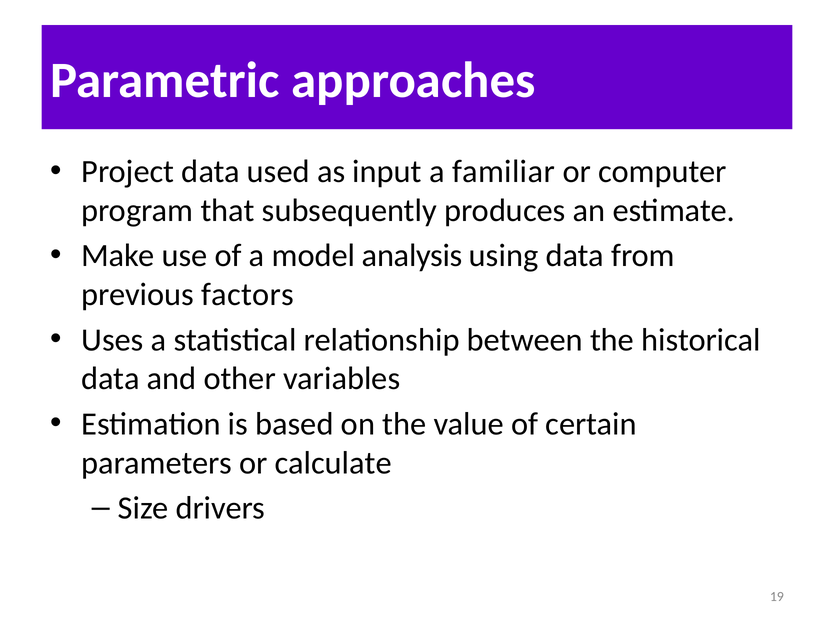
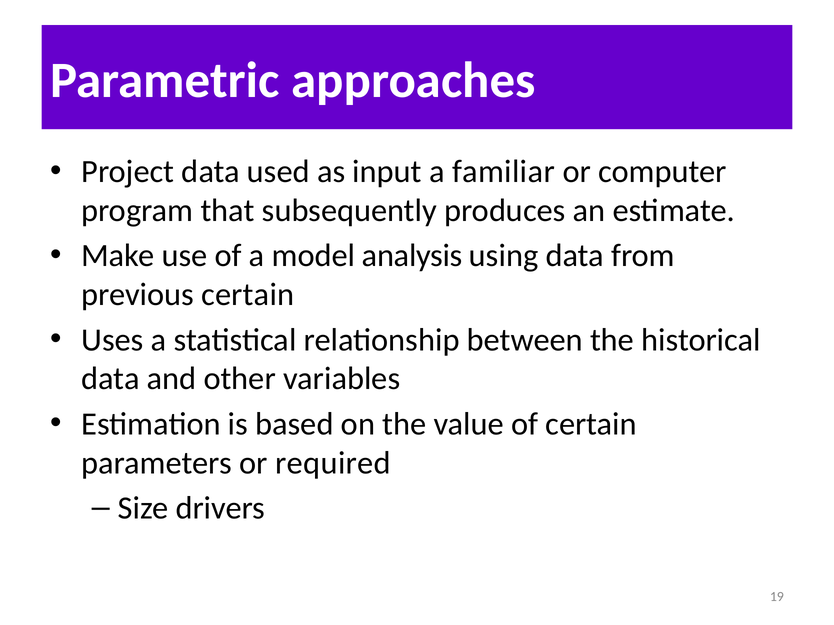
previous factors: factors -> certain
calculate: calculate -> required
